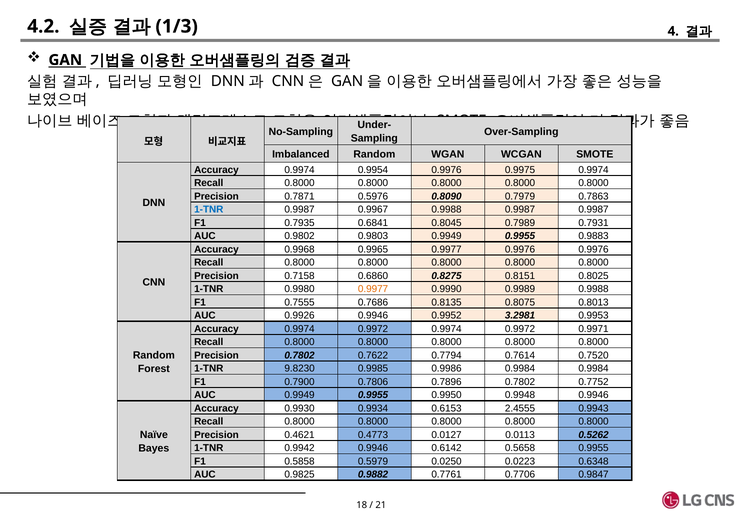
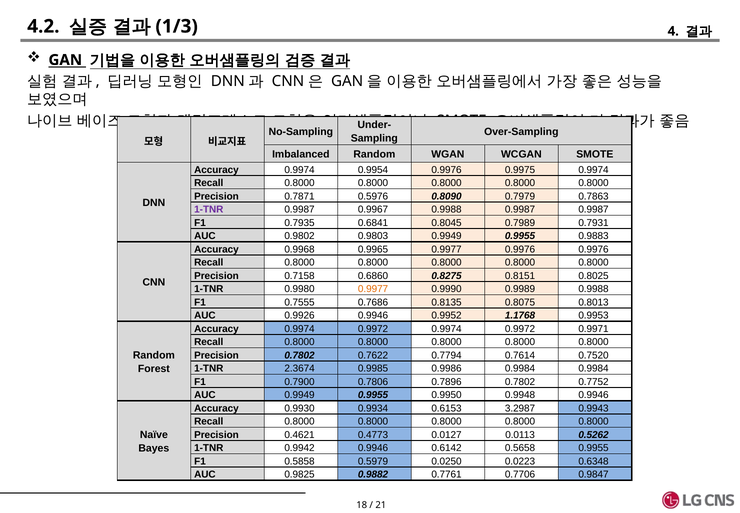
1-TNR at (209, 209) colour: blue -> purple
3.2981: 3.2981 -> 1.1768
9.8230: 9.8230 -> 2.3674
2.4555: 2.4555 -> 3.2987
